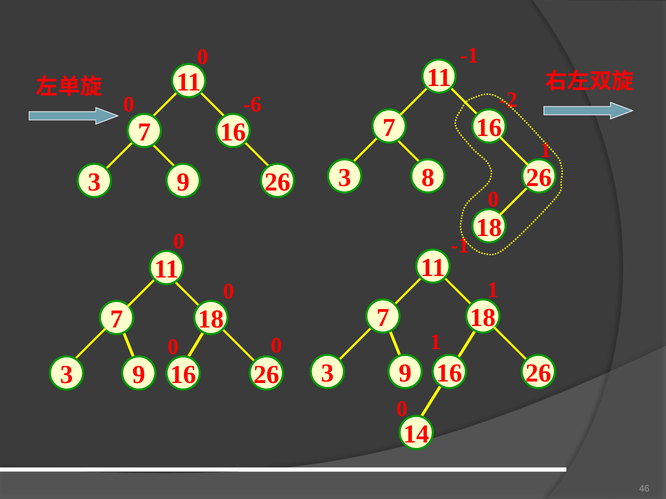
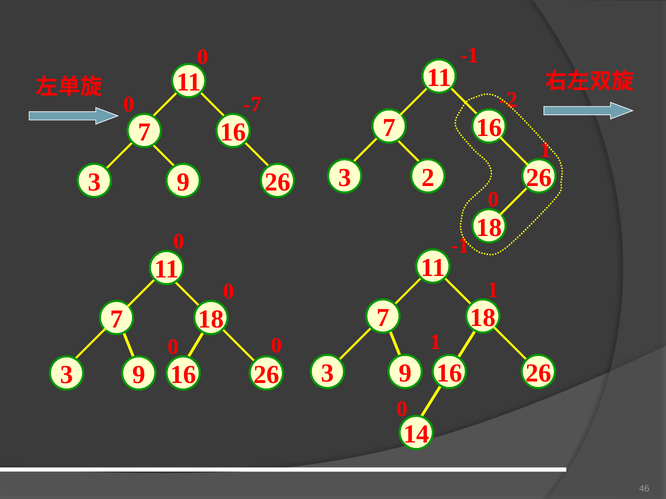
-6: -6 -> -7
8: 8 -> 2
